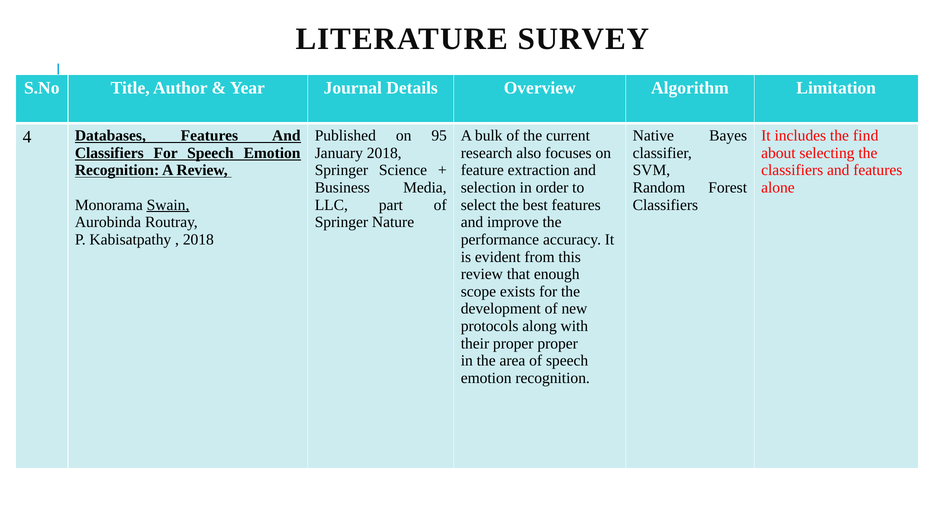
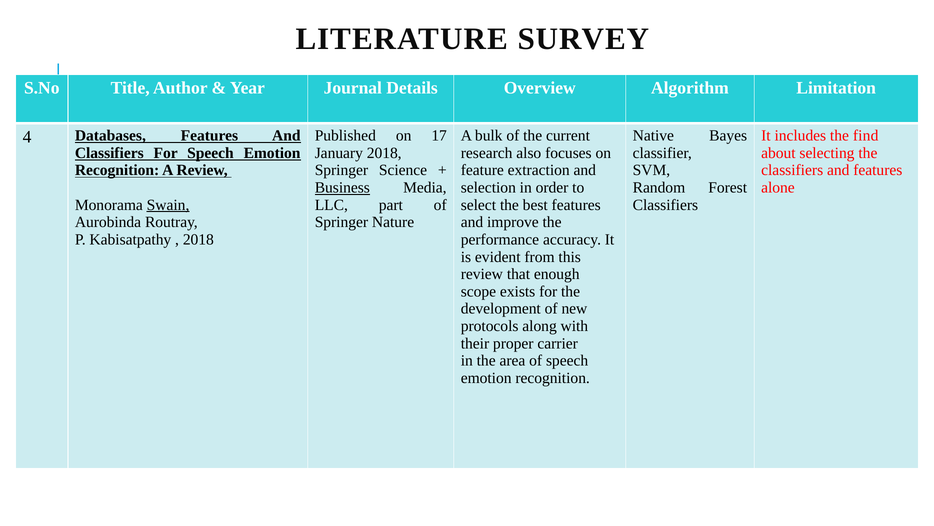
95: 95 -> 17
Business underline: none -> present
proper proper: proper -> carrier
